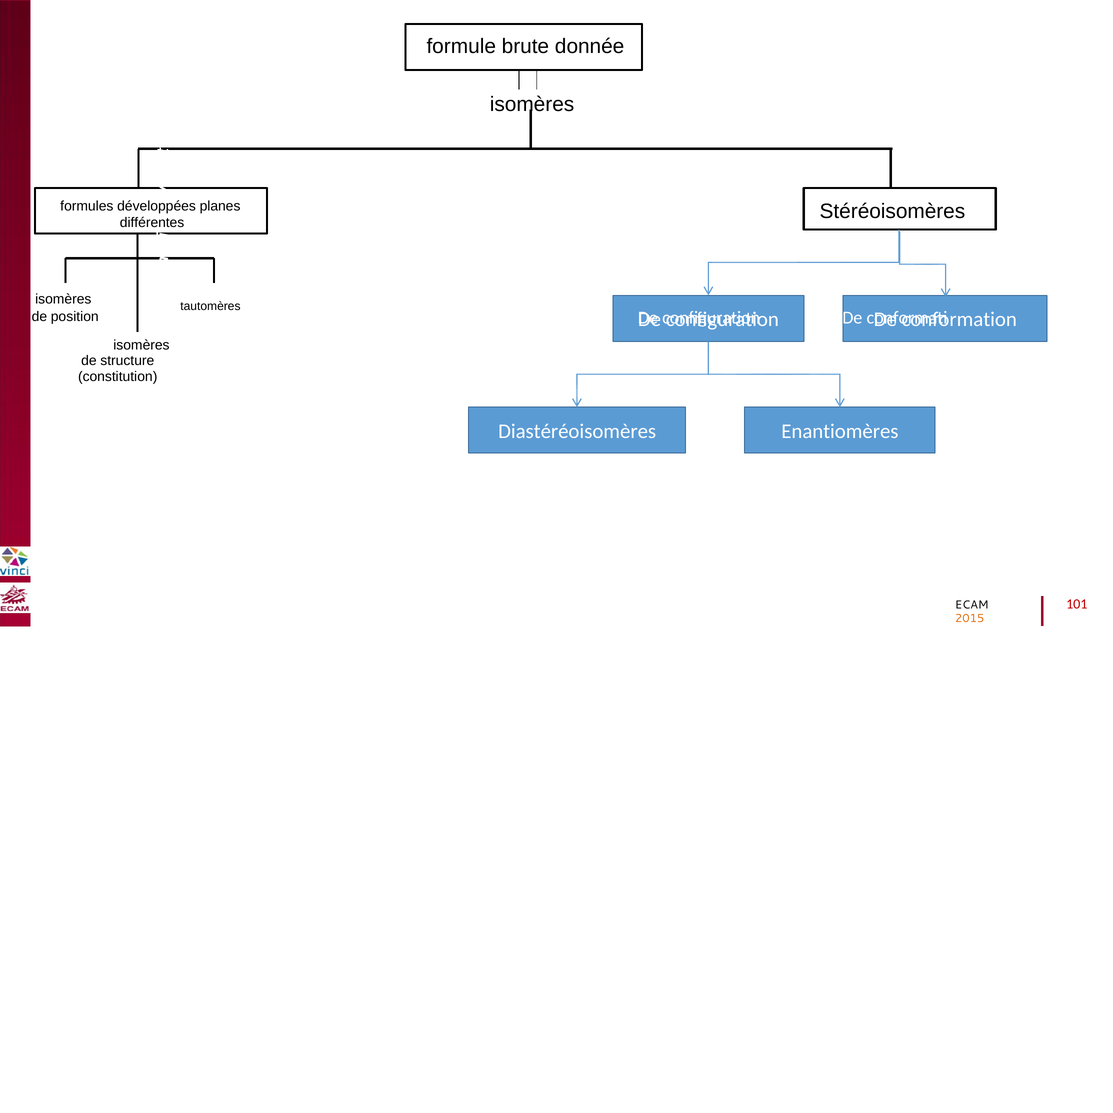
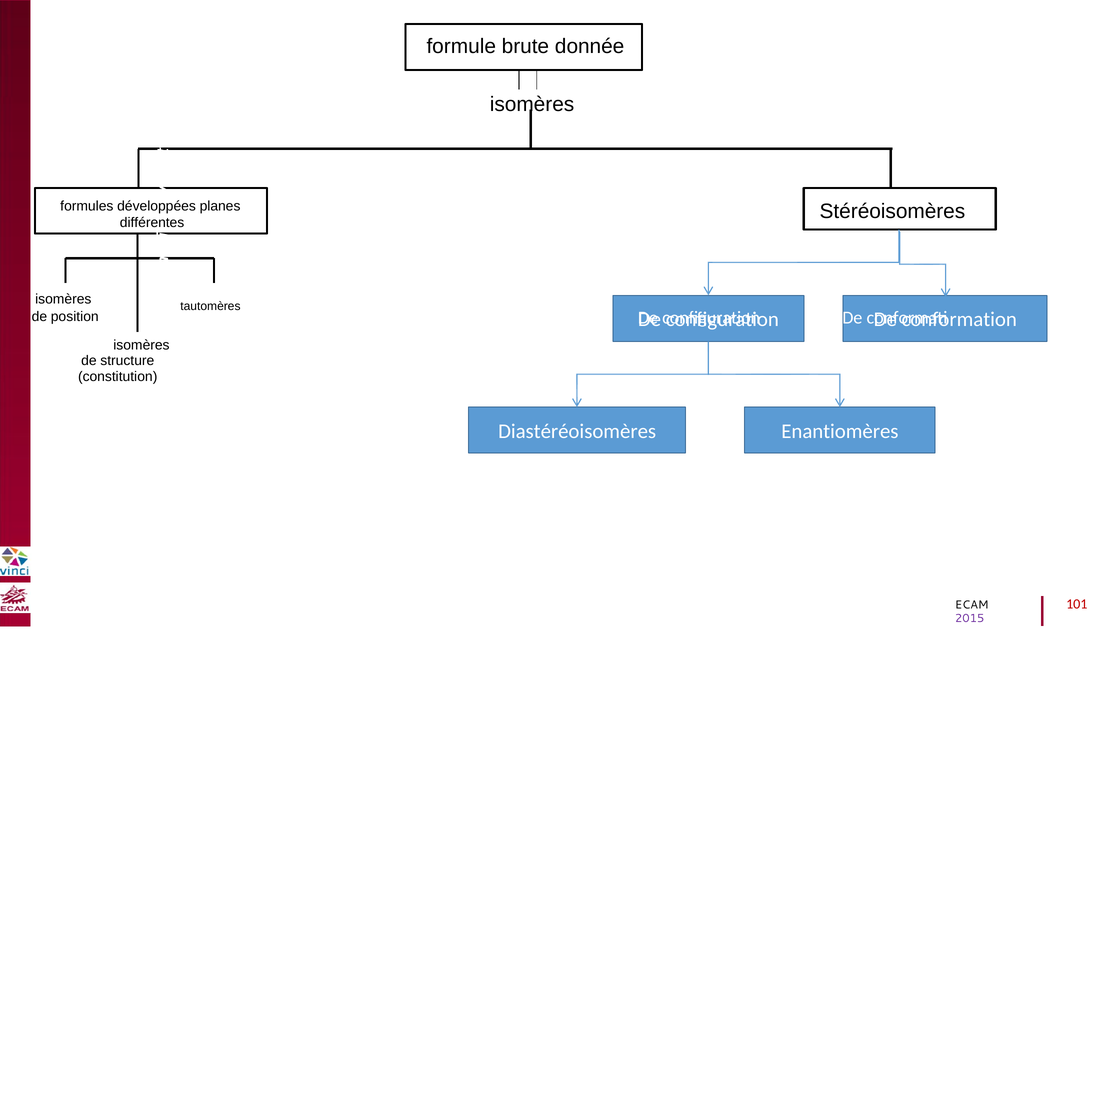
2015 colour: orange -> purple
